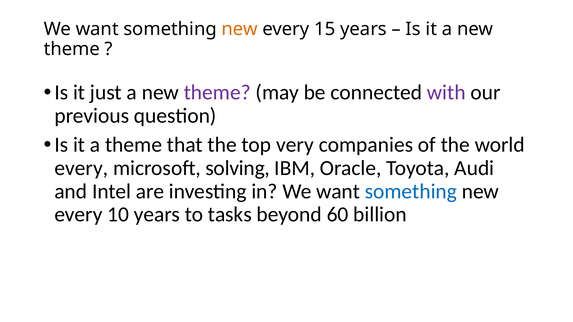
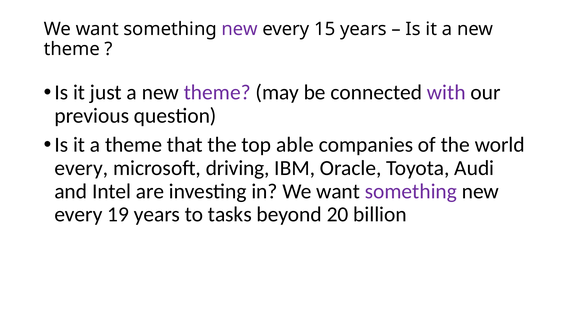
new at (240, 29) colour: orange -> purple
very: very -> able
solving: solving -> driving
something at (411, 191) colour: blue -> purple
10: 10 -> 19
60: 60 -> 20
